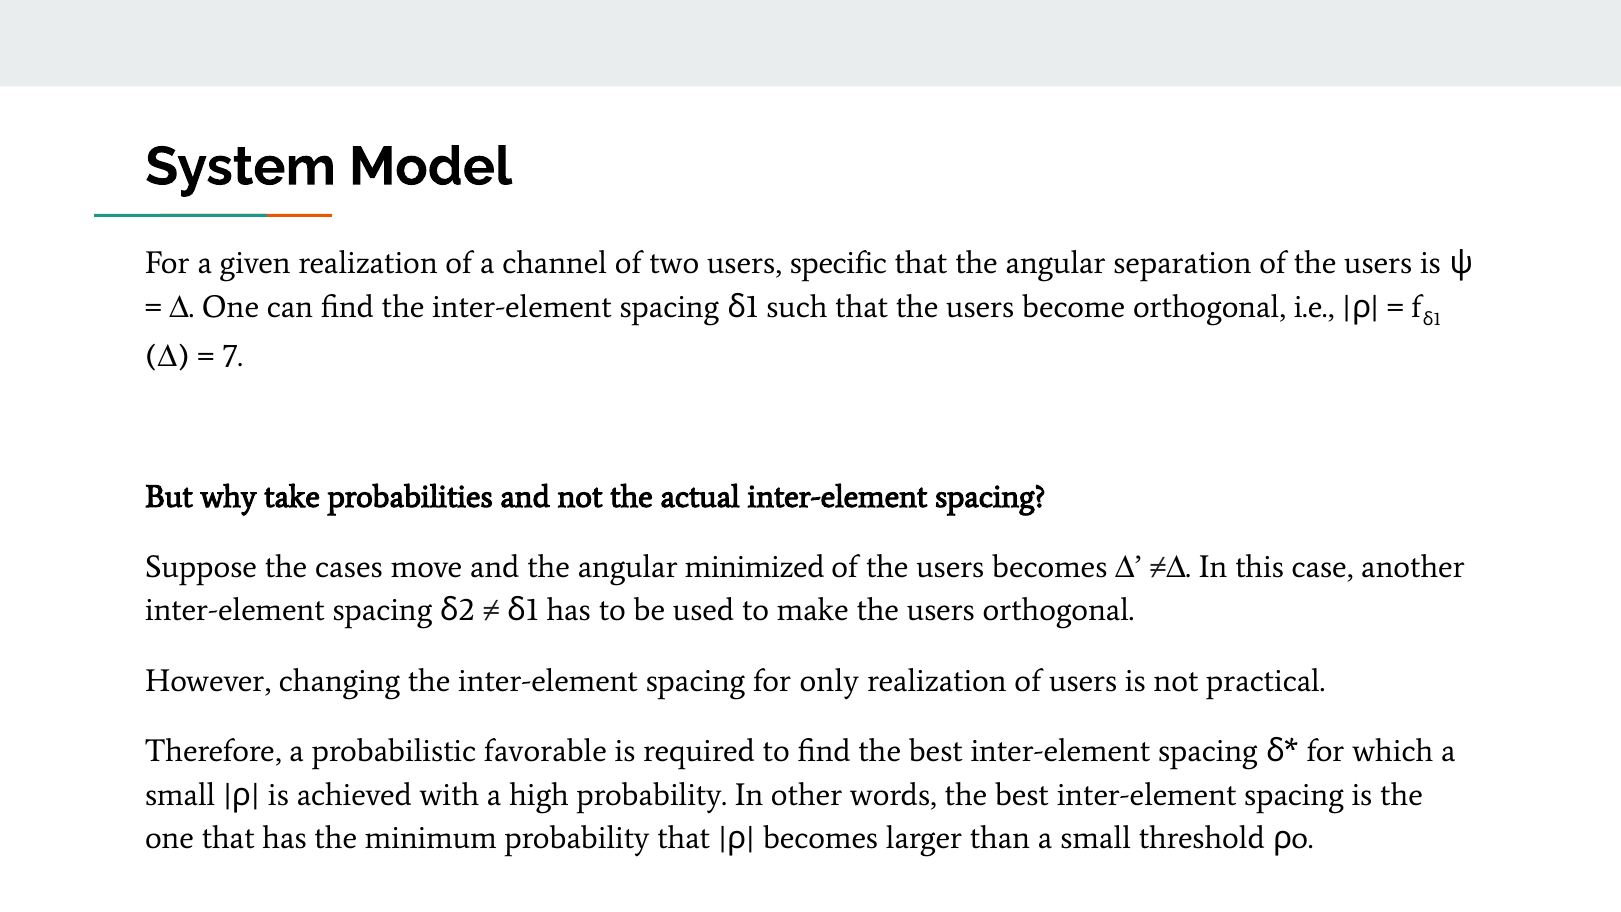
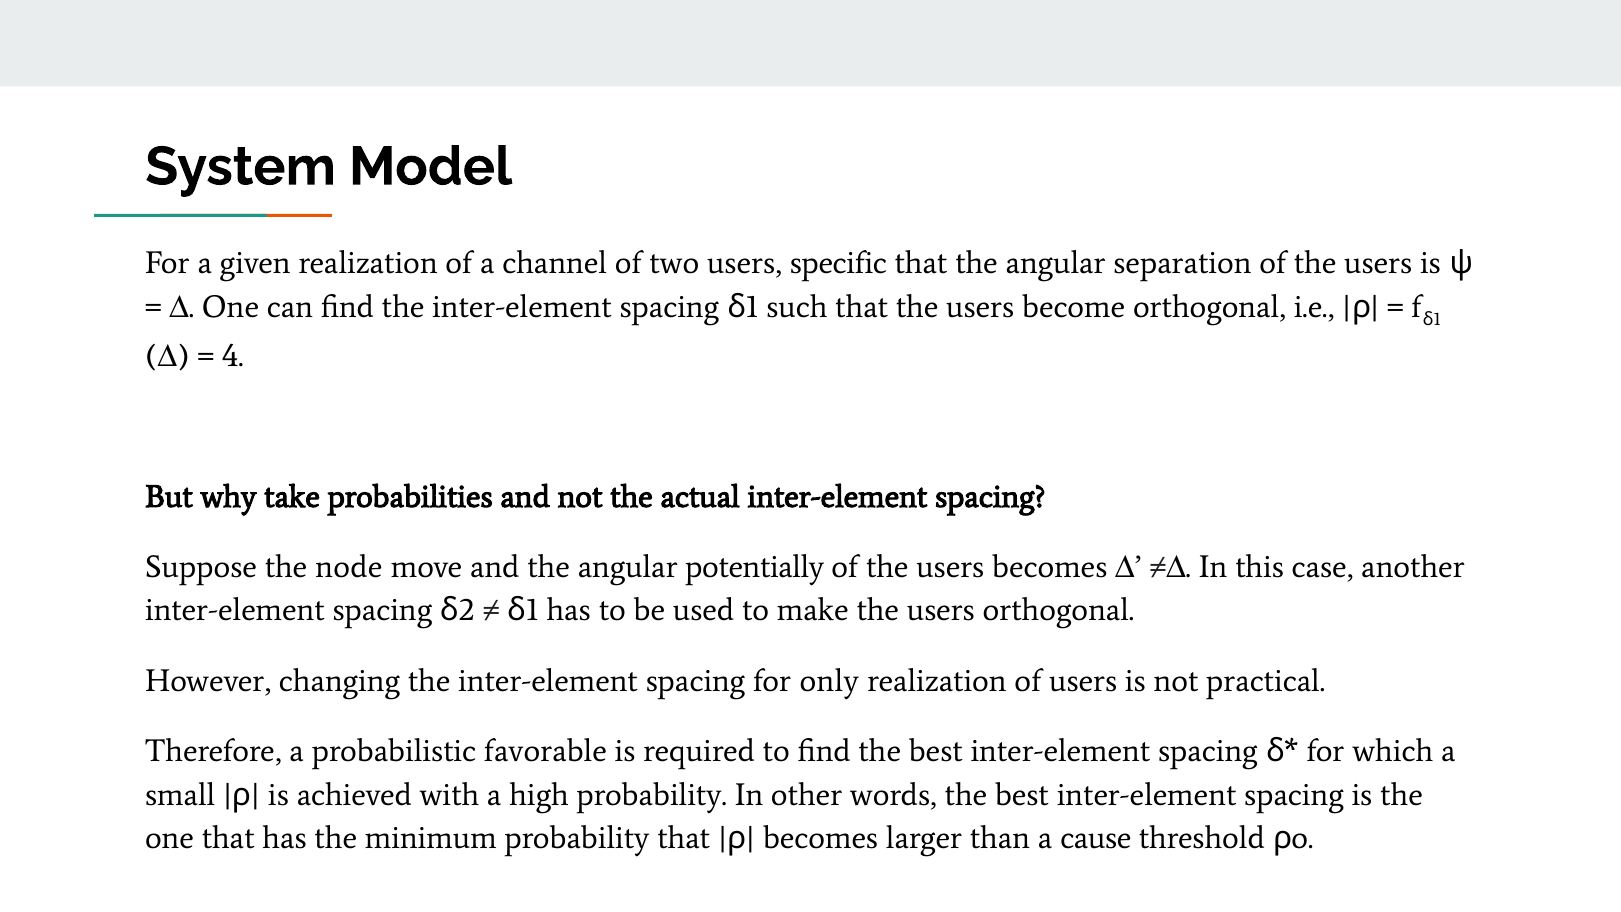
7: 7 -> 4
cases: cases -> node
minimized: minimized -> potentially
a small: small -> cause
